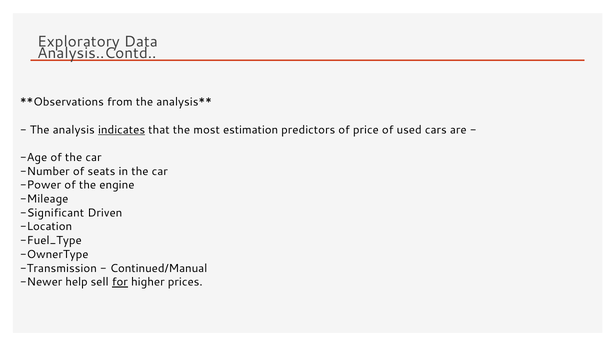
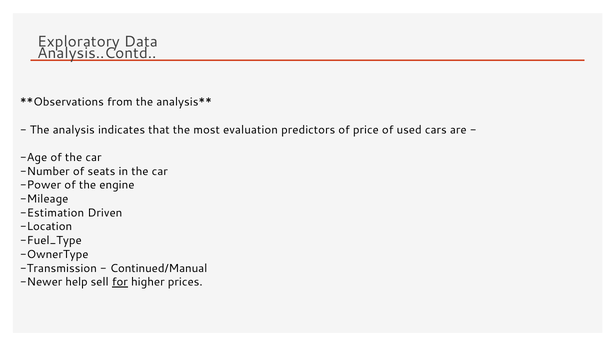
indicates underline: present -> none
estimation: estimation -> evaluation
Significant: Significant -> Estimation
